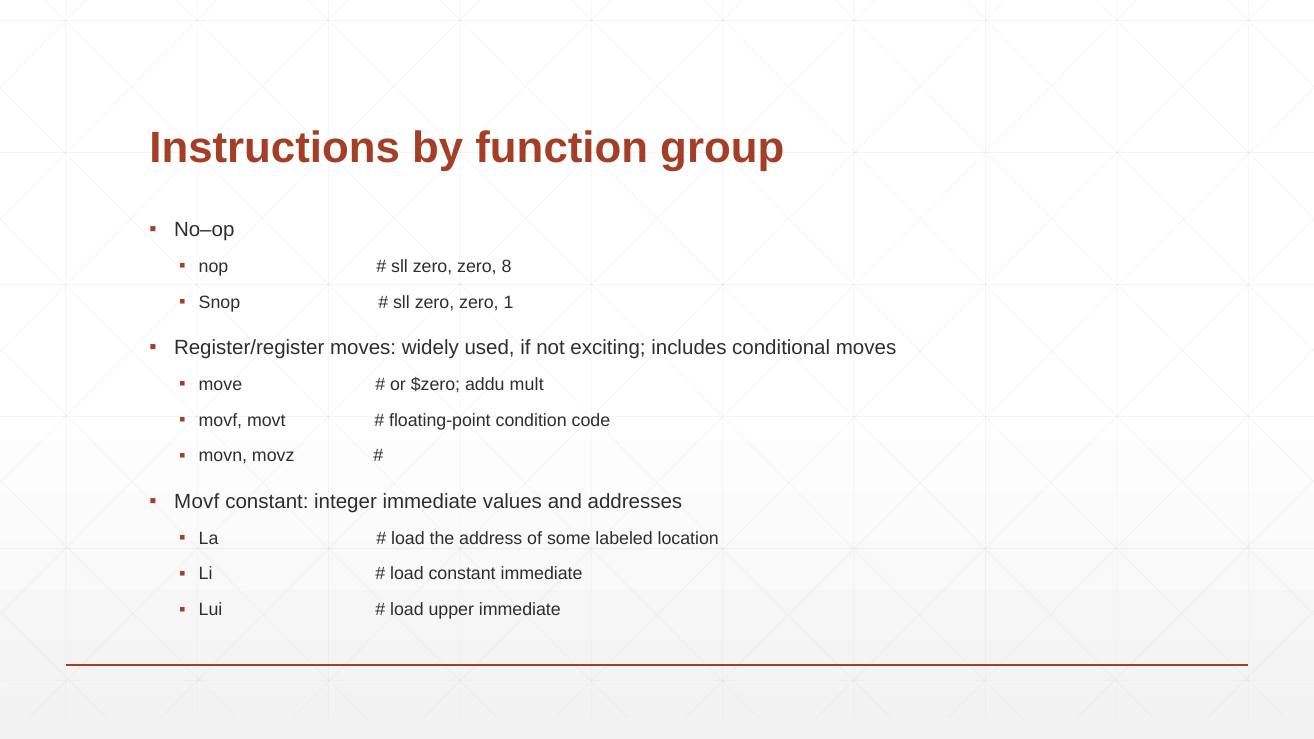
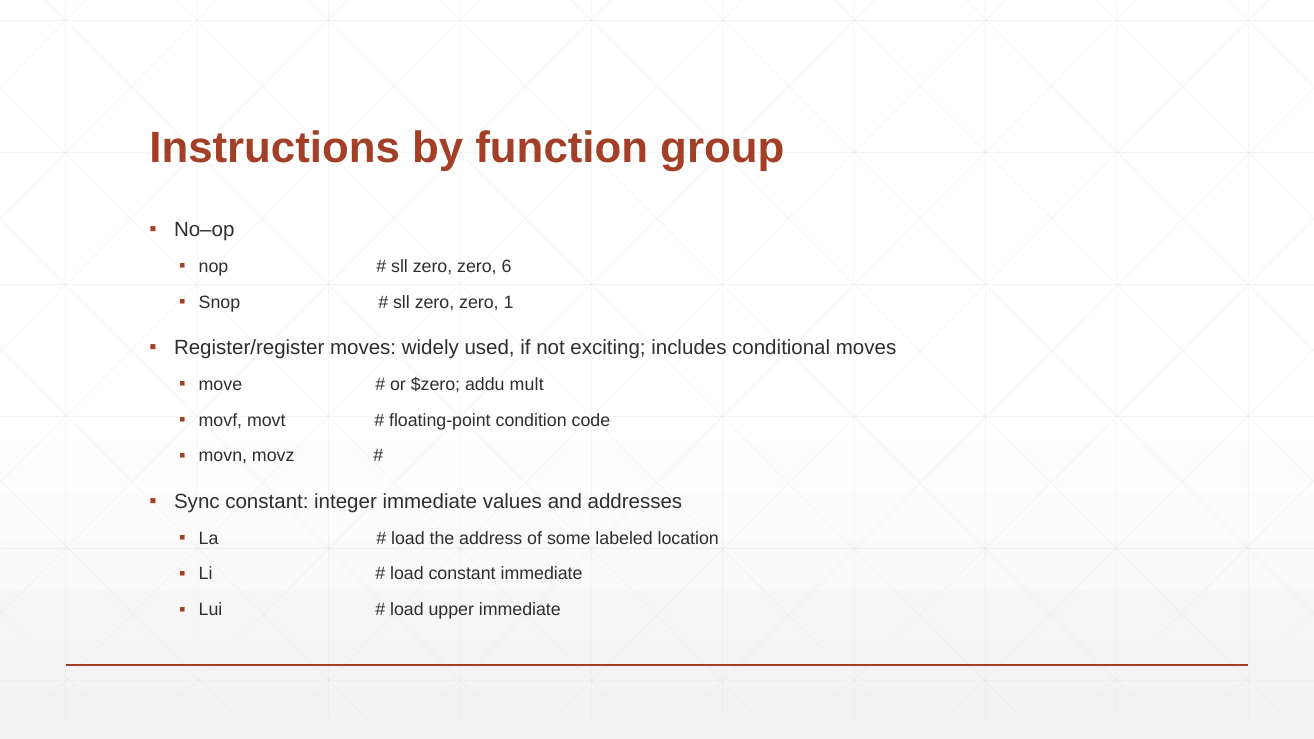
8: 8 -> 6
Movf at (197, 501): Movf -> Sync
